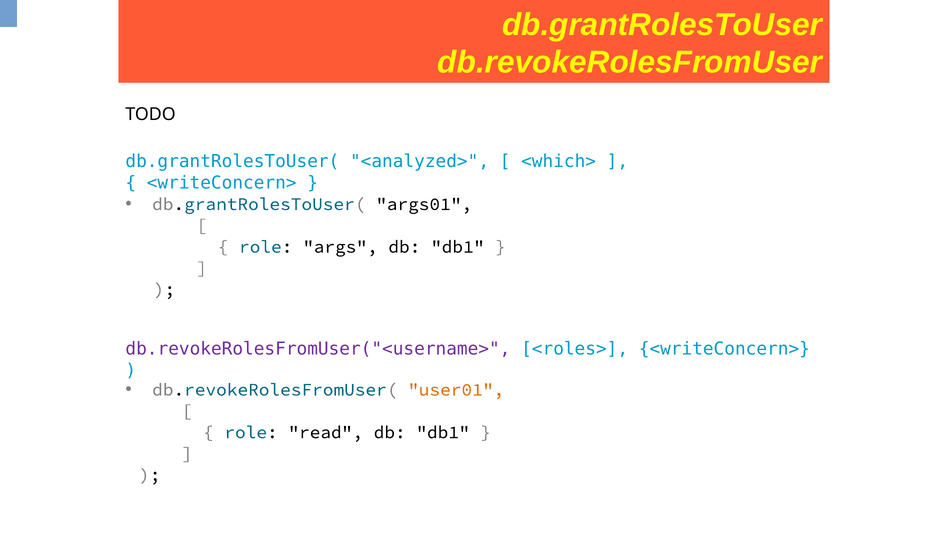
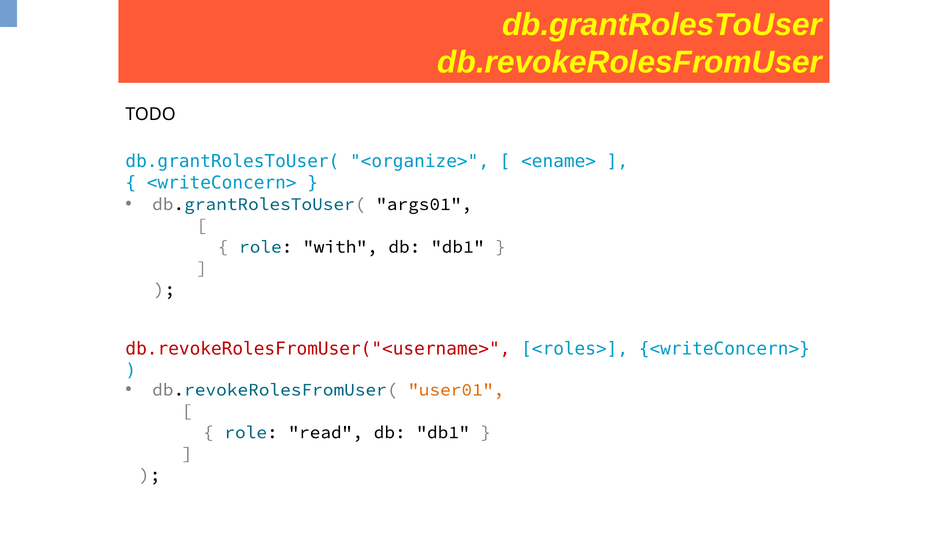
<analyzed>: <analyzed> -> <organize>
<which>: <which> -> <ename>
args: args -> with
db.revokeRolesFromUser("<username> colour: purple -> red
